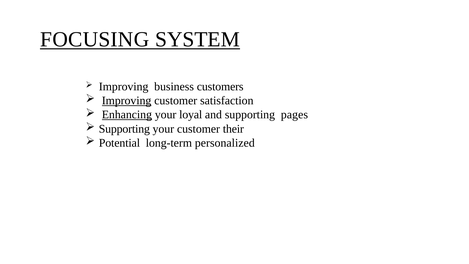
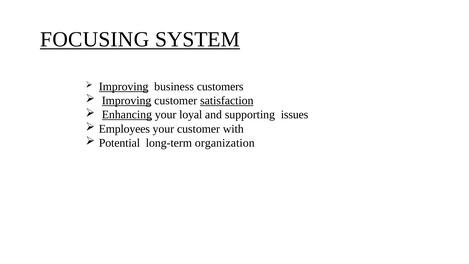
Improving at (124, 87) underline: none -> present
satisfaction underline: none -> present
pages: pages -> issues
Supporting at (124, 129): Supporting -> Employees
their: their -> with
personalized: personalized -> organization
